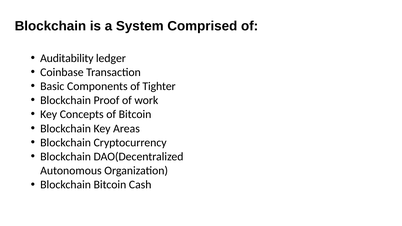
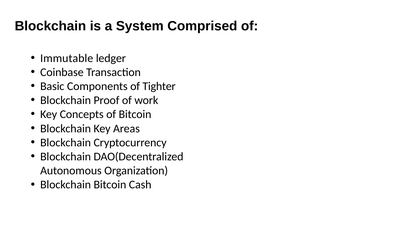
Auditability: Auditability -> Immutable
